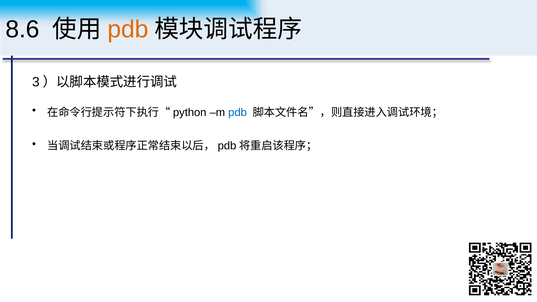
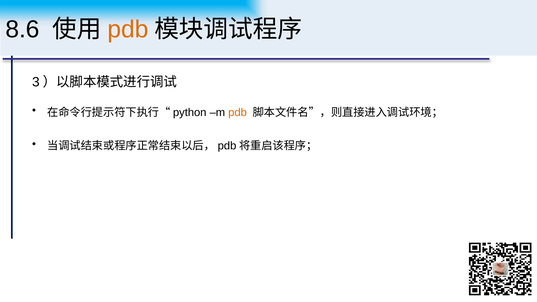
pdb at (238, 112) colour: blue -> orange
